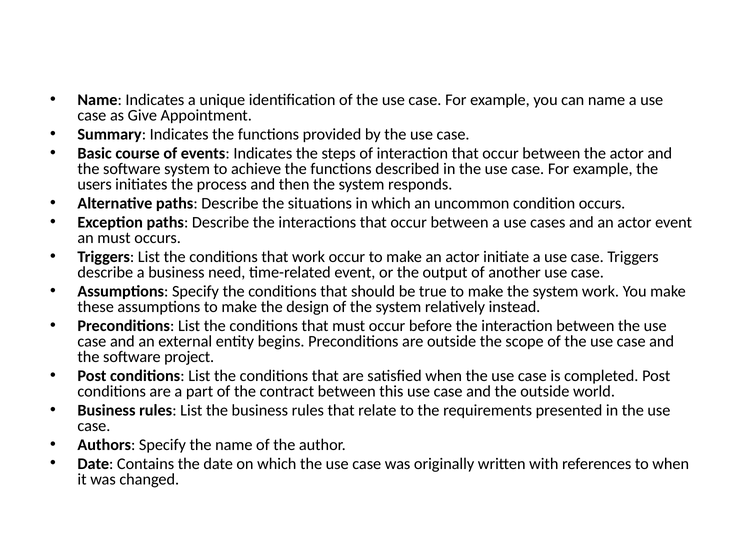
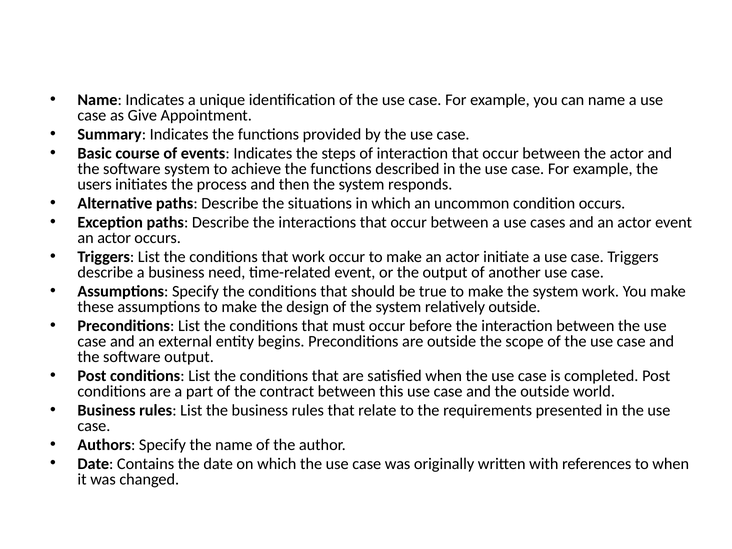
must at (114, 238): must -> actor
relatively instead: instead -> outside
software project: project -> output
